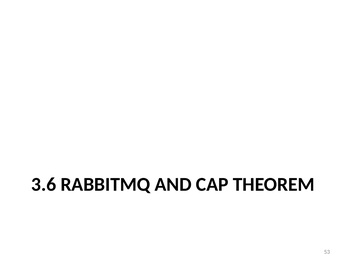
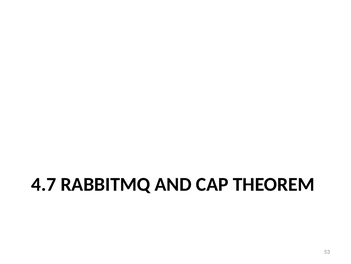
3.6: 3.6 -> 4.7
